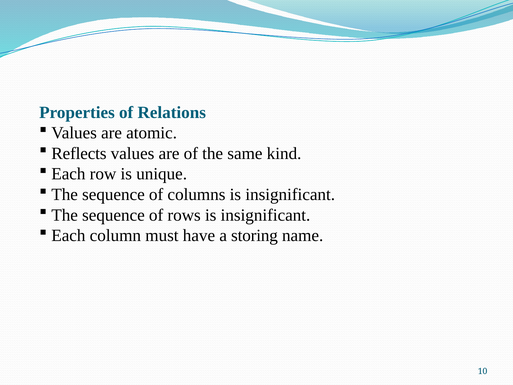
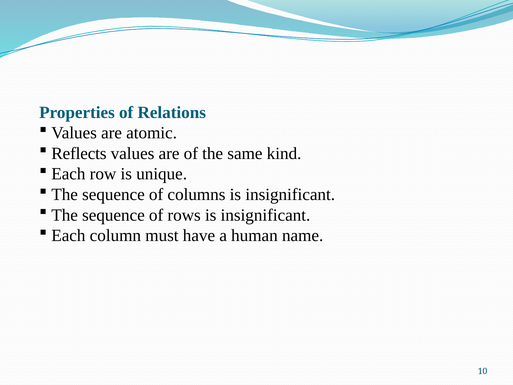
storing: storing -> human
